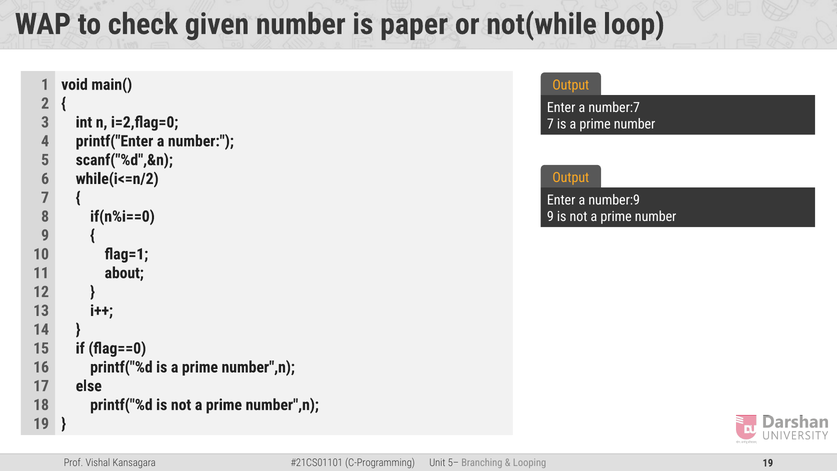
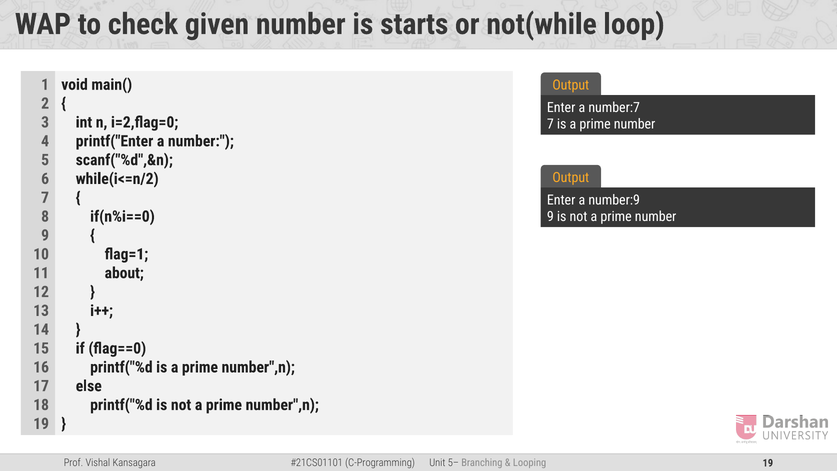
paper: paper -> starts
